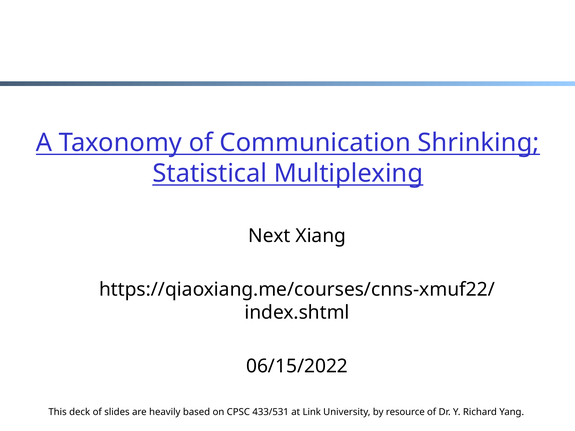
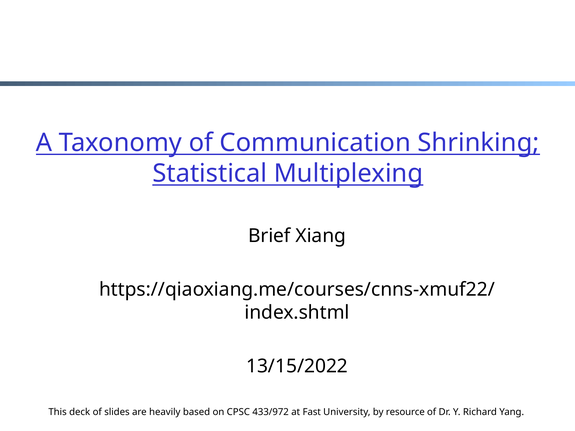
Next: Next -> Brief
06/15/2022: 06/15/2022 -> 13/15/2022
433/531: 433/531 -> 433/972
Link: Link -> Fast
